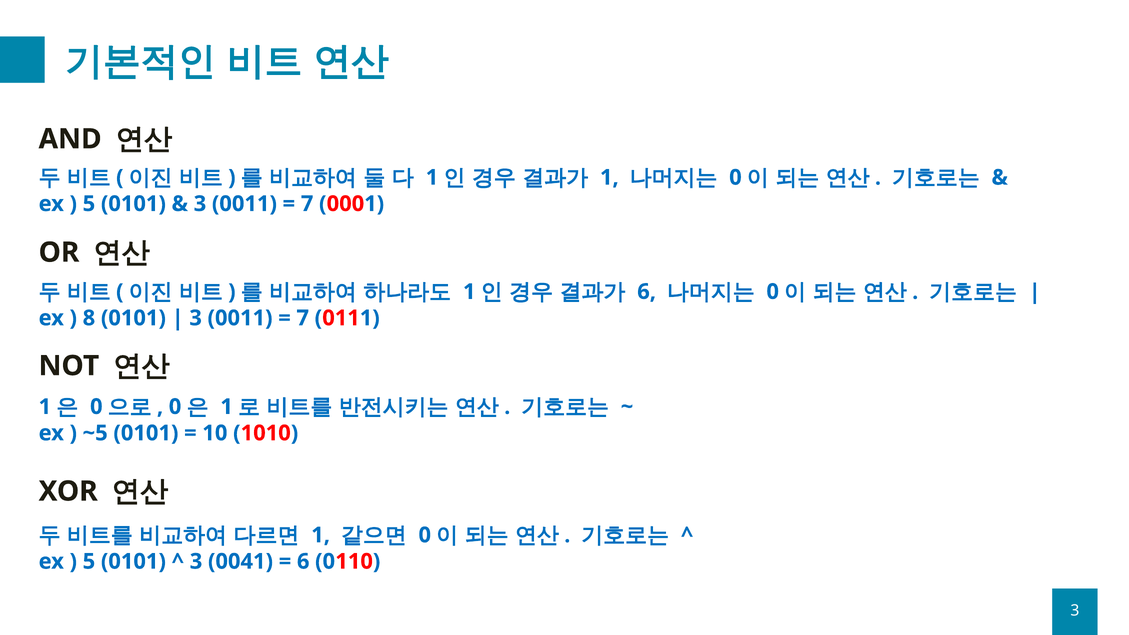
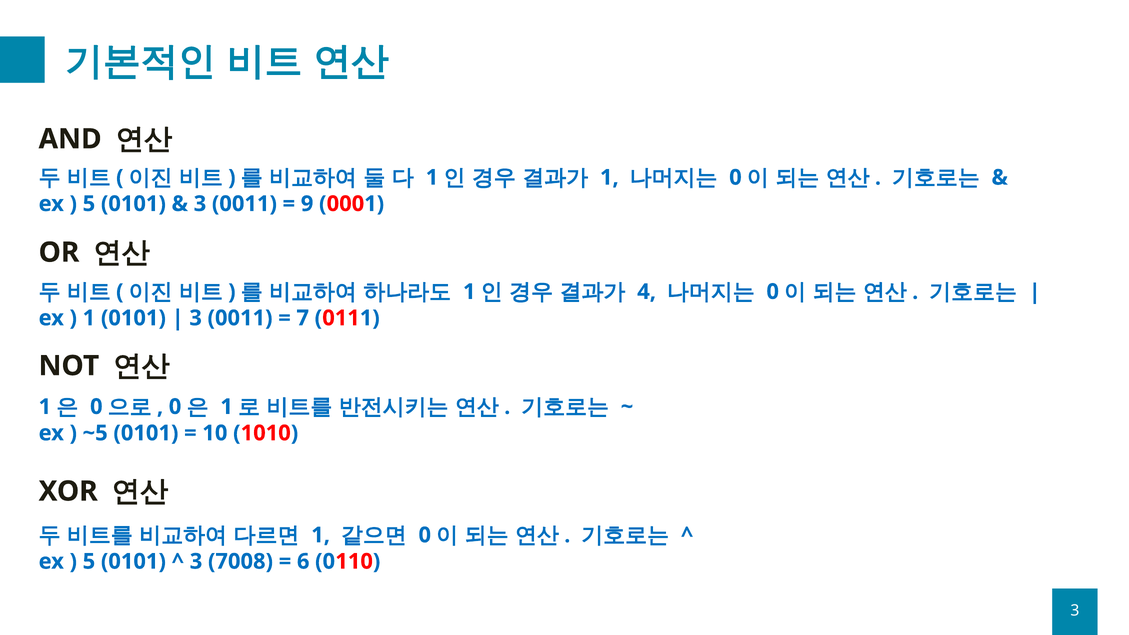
7 at (307, 204): 7 -> 9
6 at (647, 292): 6 -> 4
8 at (89, 318): 8 -> 1
0041: 0041 -> 7008
